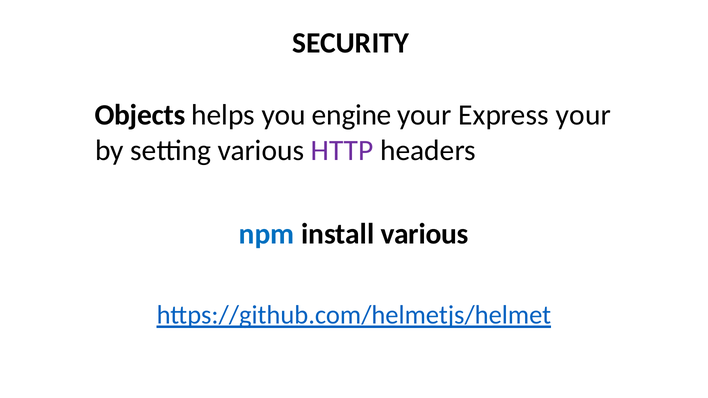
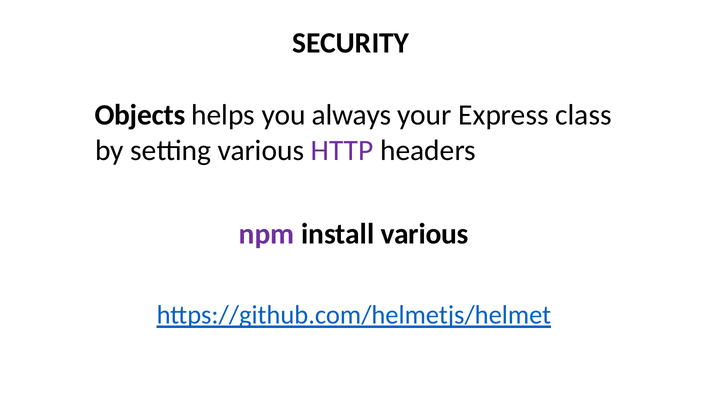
engine: engine -> always
Express your: your -> class
npm colour: blue -> purple
